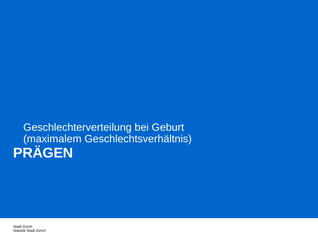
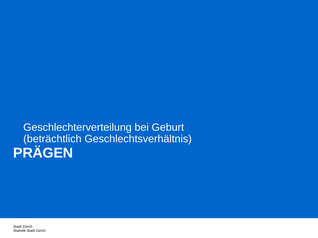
maximalem: maximalem -> beträchtlich
